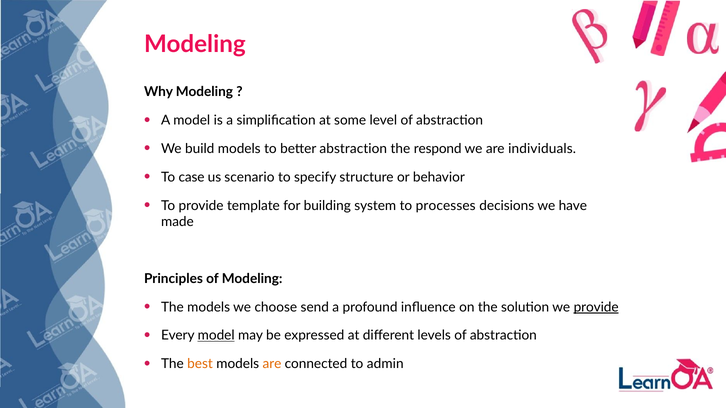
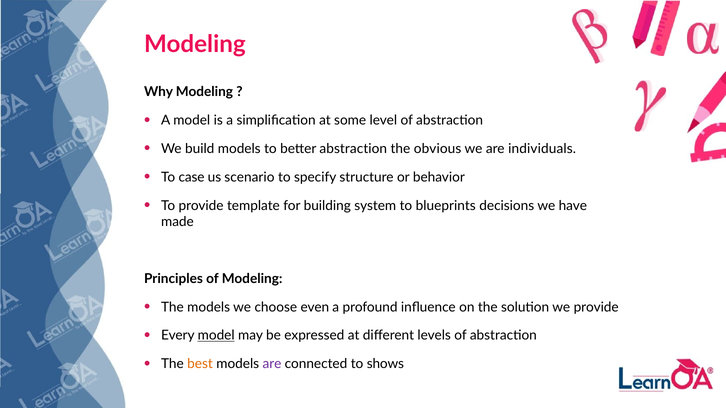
respond: respond -> obvious
processes: processes -> blueprints
send: send -> even
provide at (596, 307) underline: present -> none
are at (272, 364) colour: orange -> purple
admin: admin -> shows
